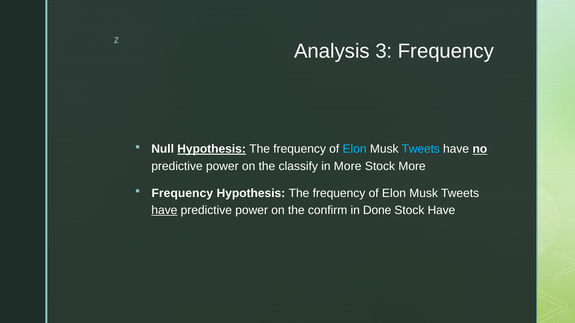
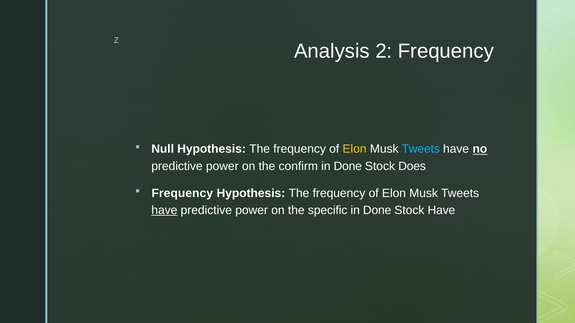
3: 3 -> 2
Hypothesis at (212, 149) underline: present -> none
Elon at (355, 149) colour: light blue -> yellow
classify: classify -> confirm
More at (348, 166): More -> Done
Stock More: More -> Does
confirm: confirm -> specific
